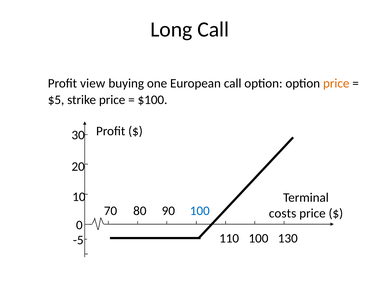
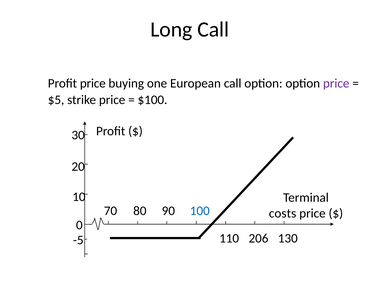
Profit view: view -> price
price at (336, 83) colour: orange -> purple
110 100: 100 -> 206
